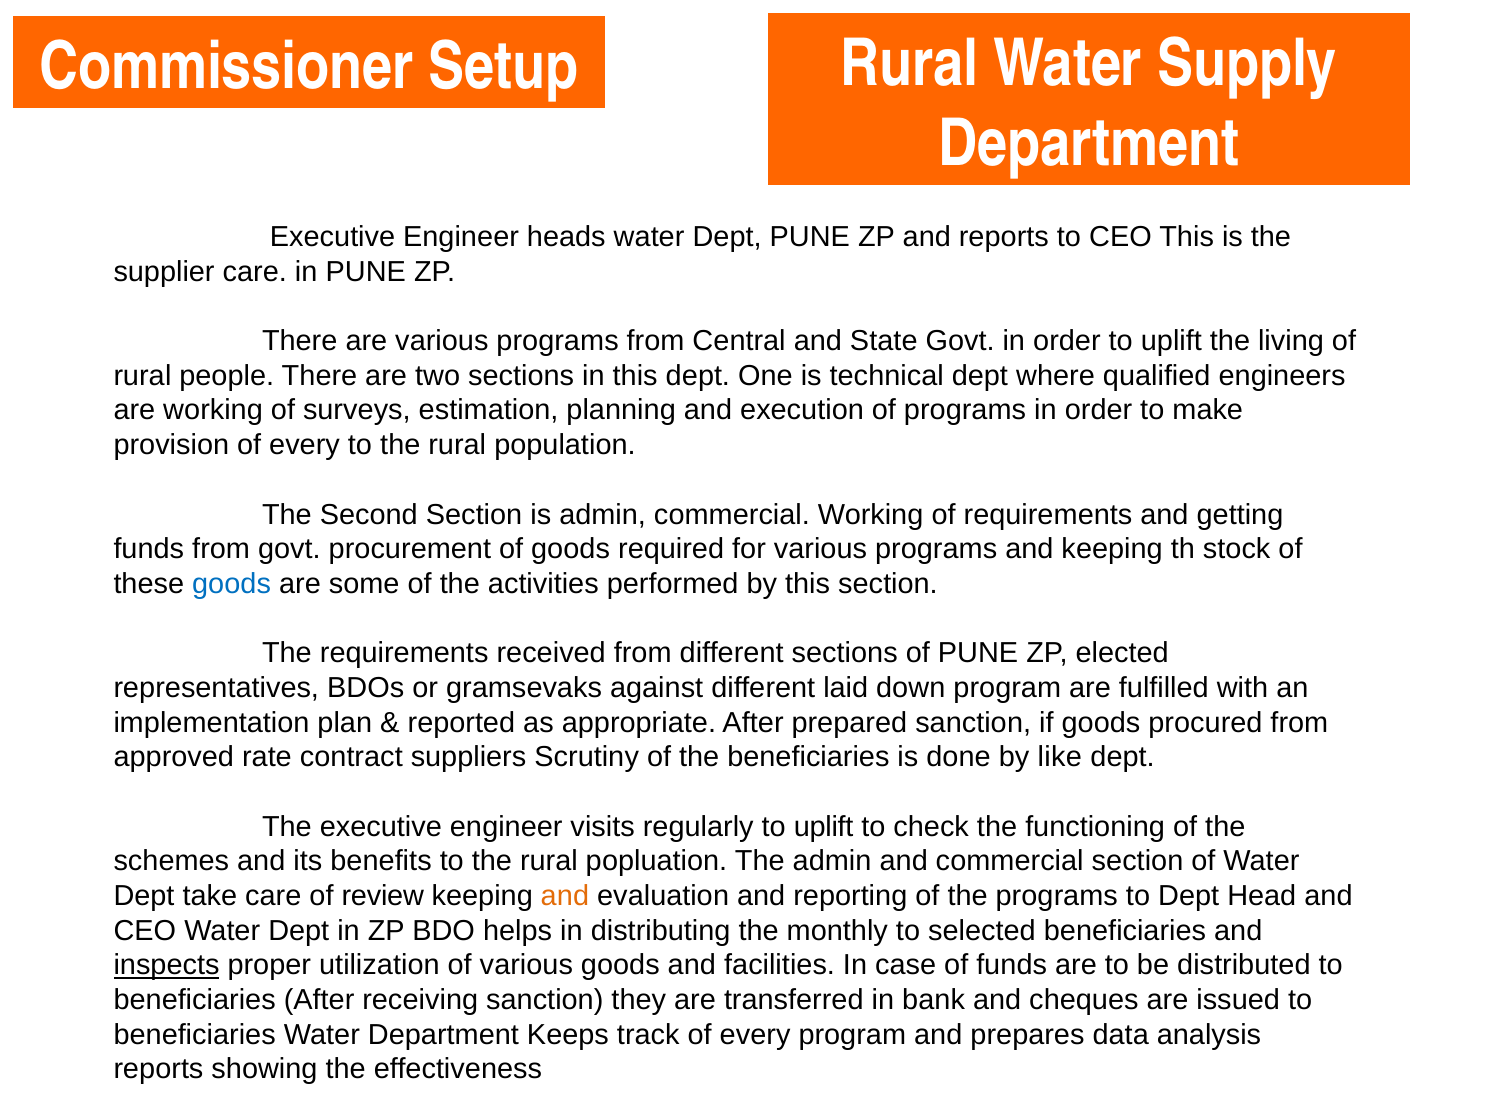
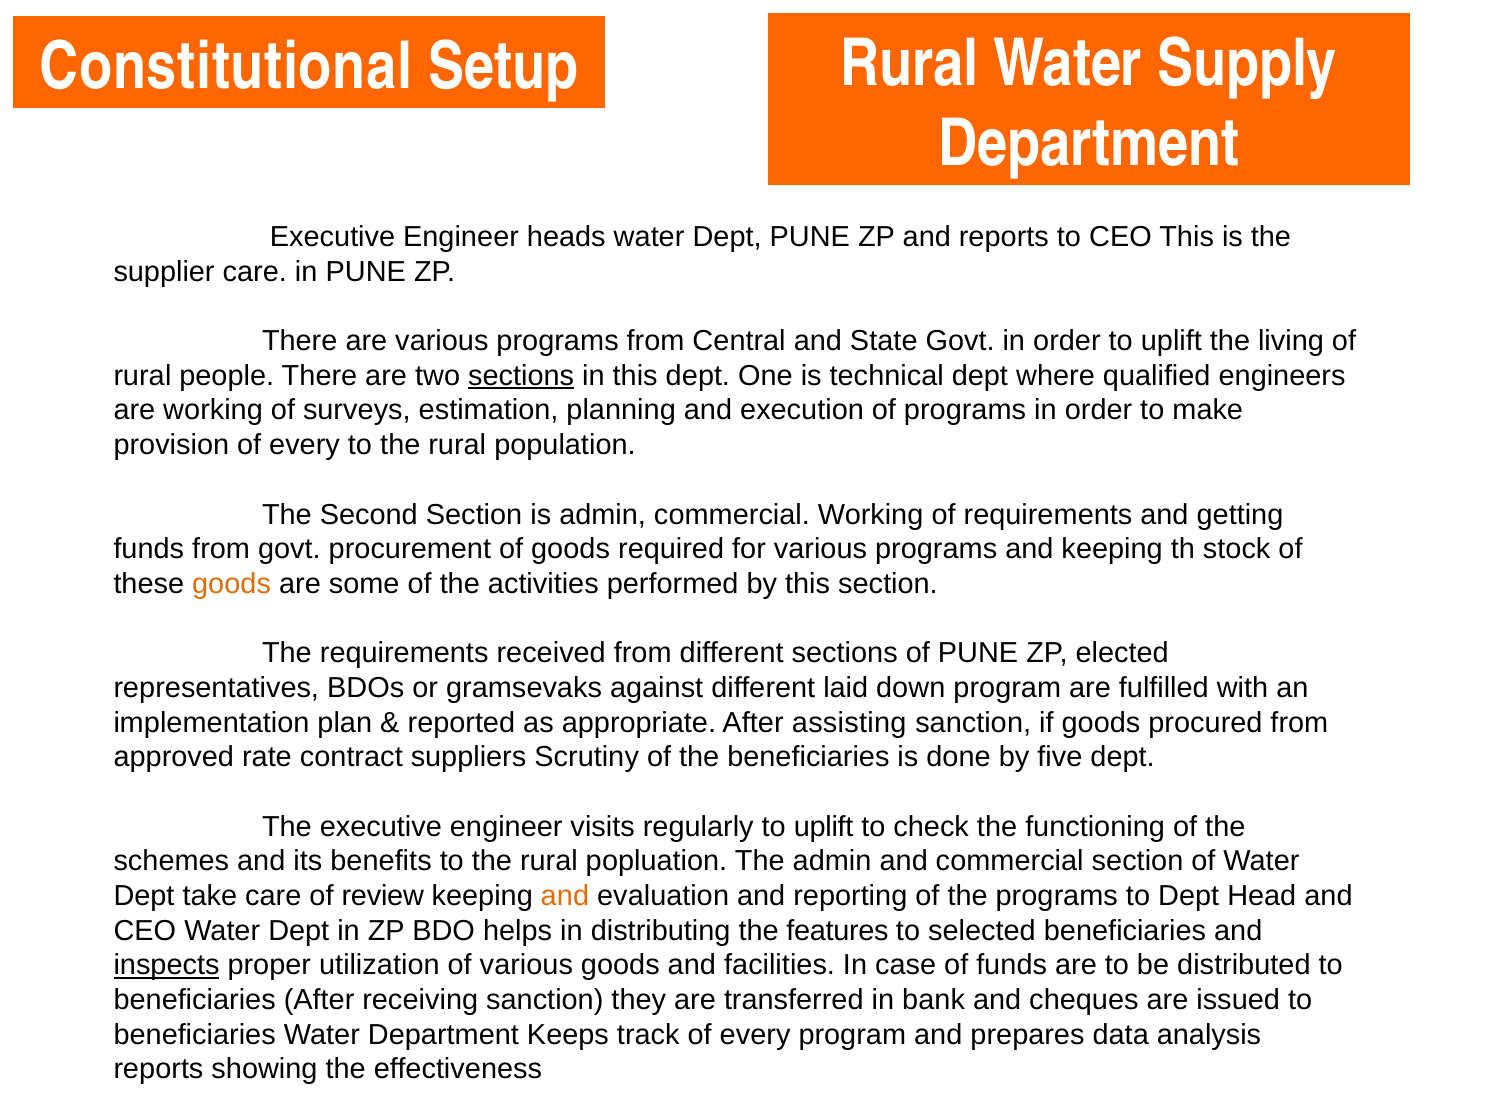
Commissioner: Commissioner -> Constitutional
sections at (521, 376) underline: none -> present
goods at (232, 584) colour: blue -> orange
prepared: prepared -> assisting
like: like -> five
monthly: monthly -> features
